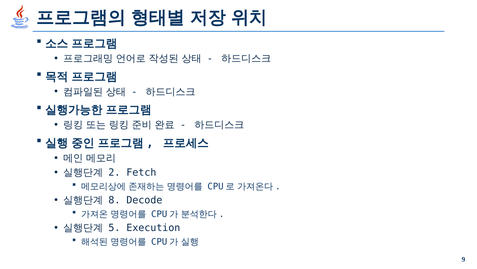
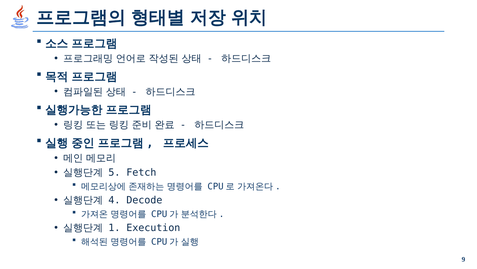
2: 2 -> 5
8: 8 -> 4
5: 5 -> 1
